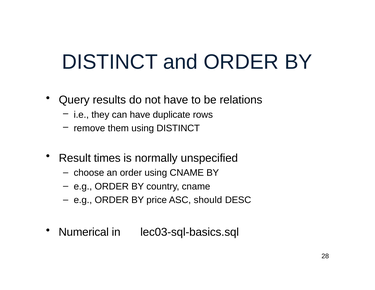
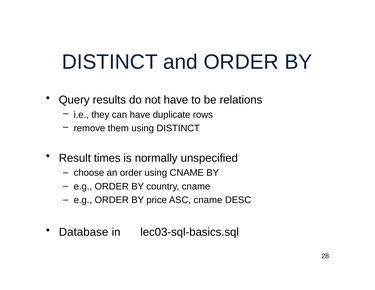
ASC should: should -> cname
Numerical: Numerical -> Database
